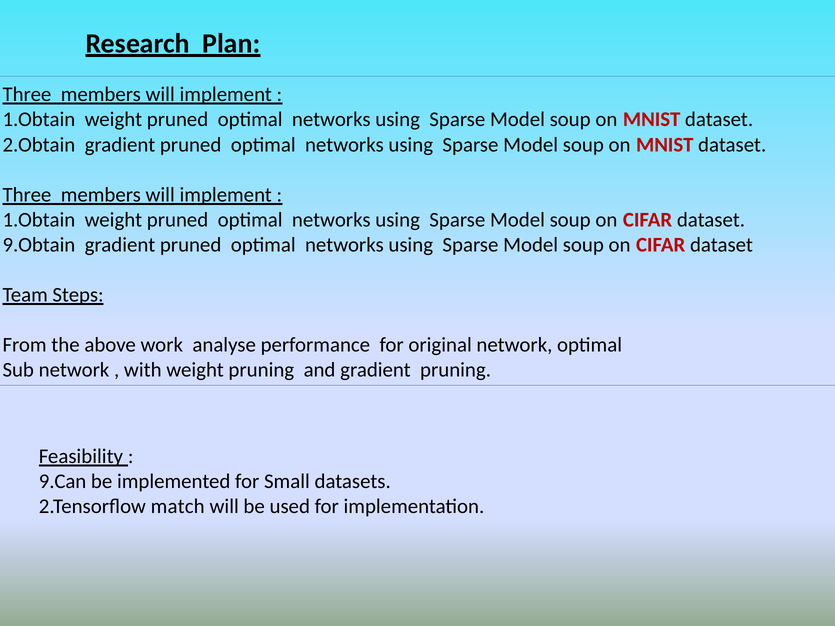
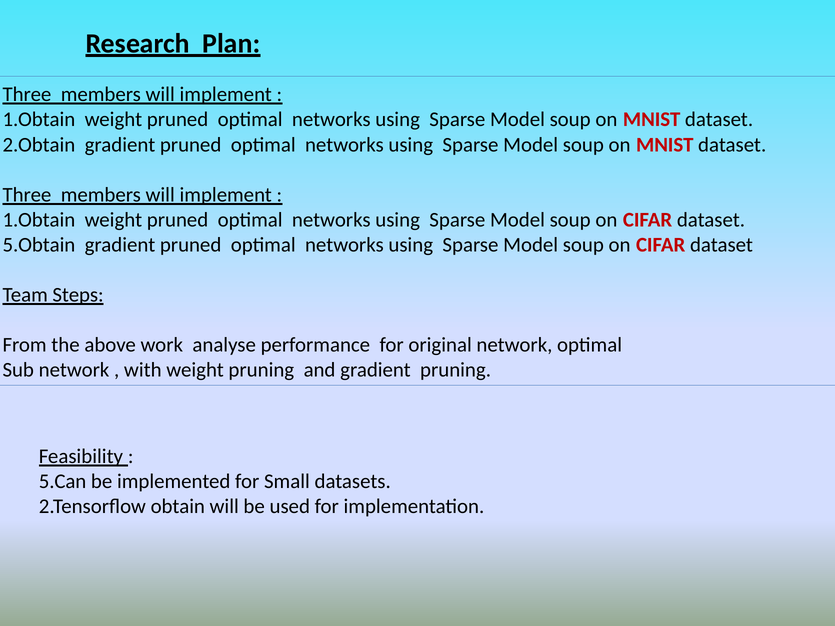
9.Obtain: 9.Obtain -> 5.Obtain
9.Can: 9.Can -> 5.Can
match: match -> obtain
